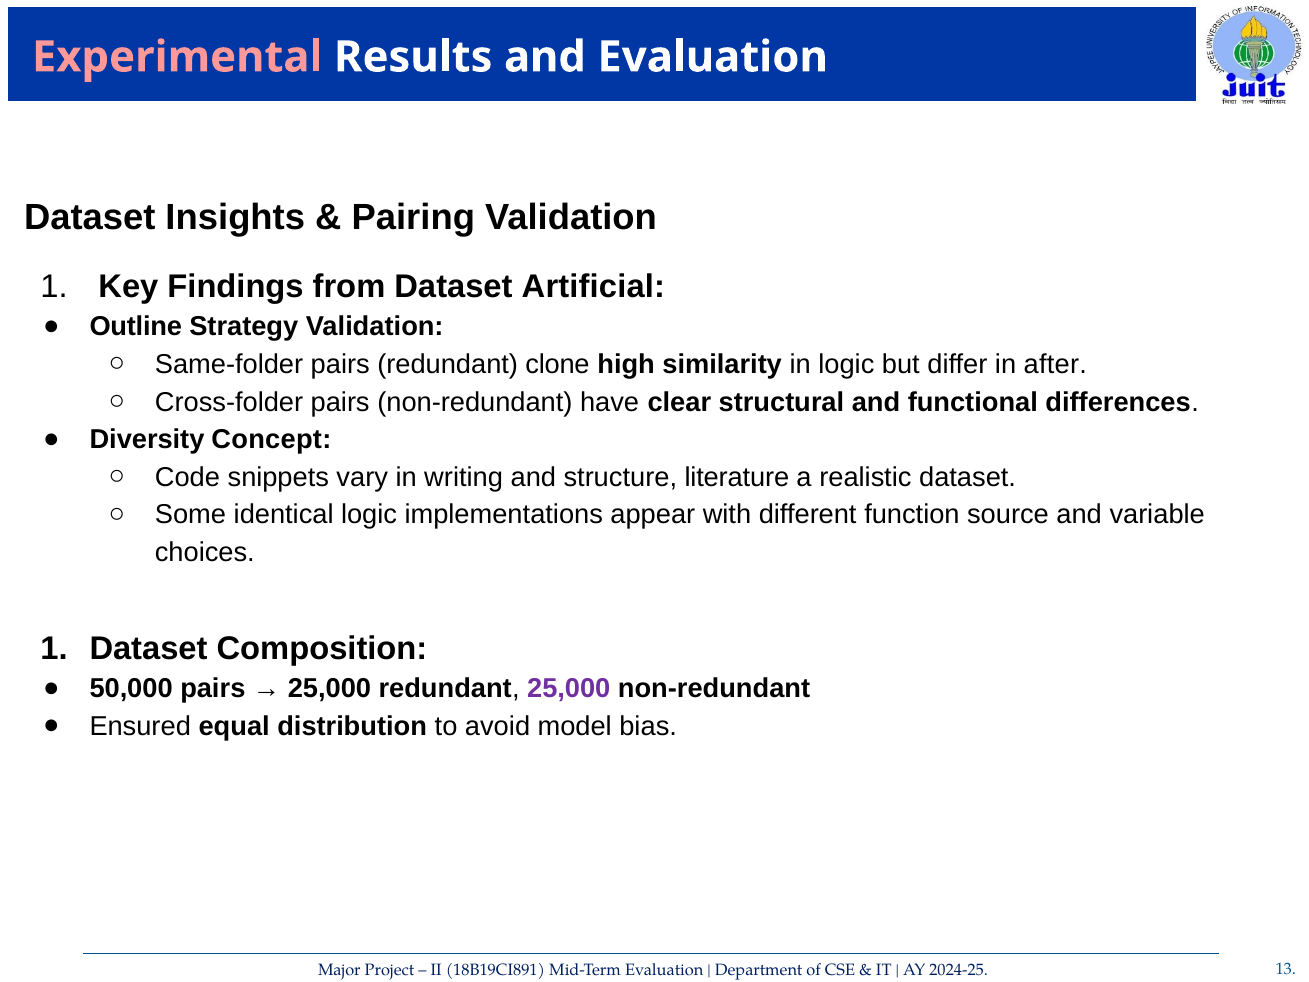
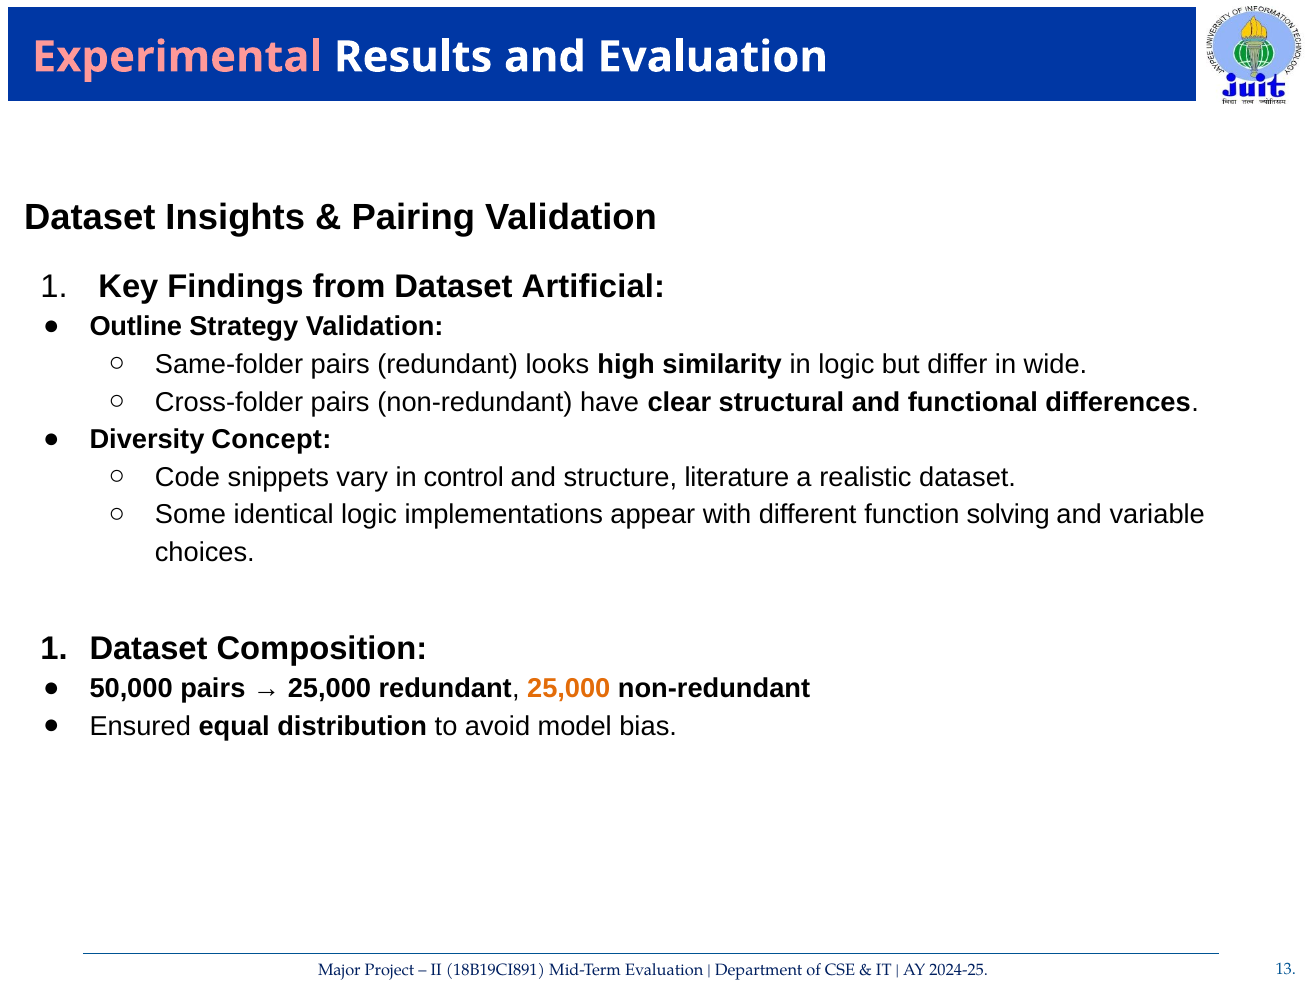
clone: clone -> looks
after: after -> wide
writing: writing -> control
source: source -> solving
25,000 at (569, 689) colour: purple -> orange
